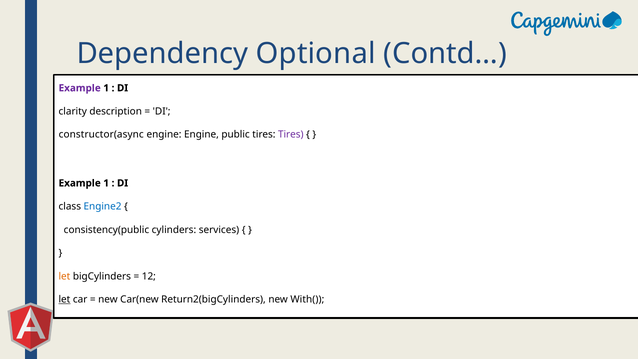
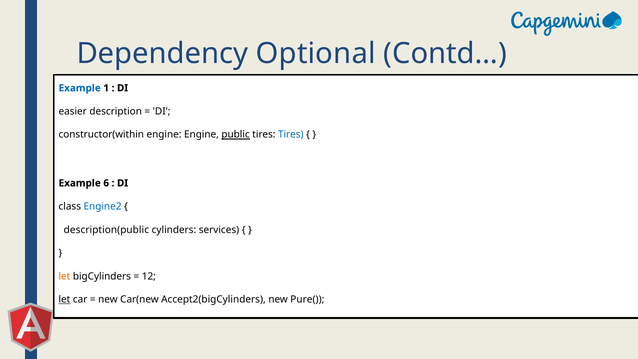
Example at (80, 88) colour: purple -> blue
clarity: clarity -> easier
constructor(async: constructor(async -> constructor(within
public underline: none -> present
Tires at (291, 135) colour: purple -> blue
1 at (106, 183): 1 -> 6
consistency(public: consistency(public -> description(public
Return2(bigCylinders: Return2(bigCylinders -> Accept2(bigCylinders
With(: With( -> Pure(
